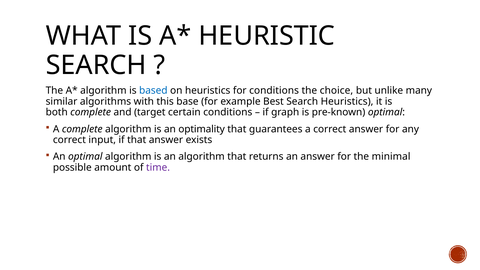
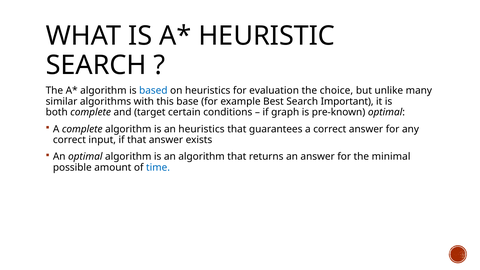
for conditions: conditions -> evaluation
Search Heuristics: Heuristics -> Important
an optimality: optimality -> heuristics
time colour: purple -> blue
